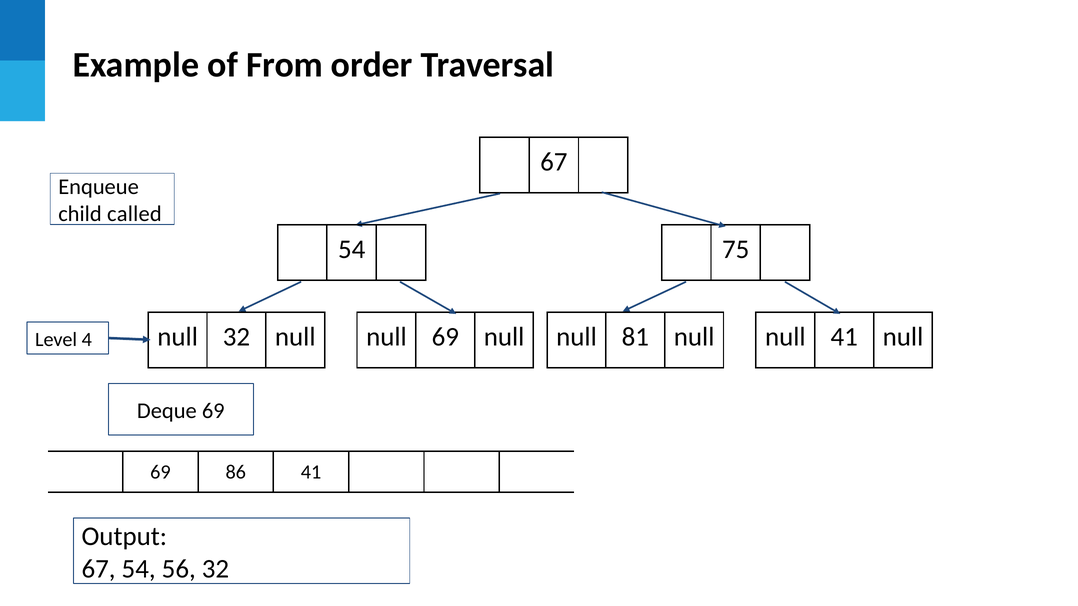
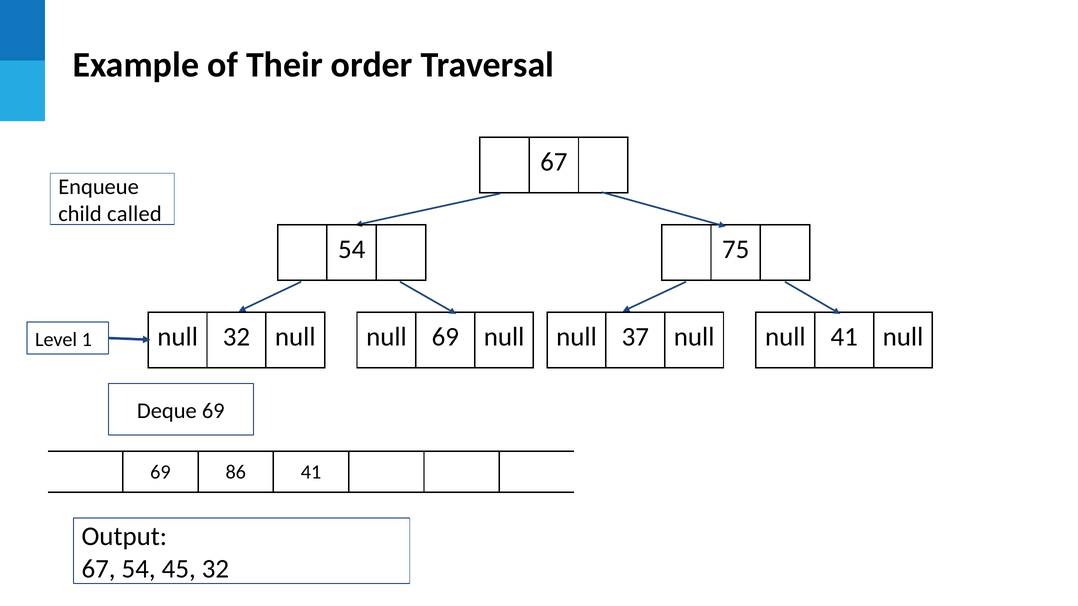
From: From -> Their
81: 81 -> 37
4: 4 -> 1
56: 56 -> 45
